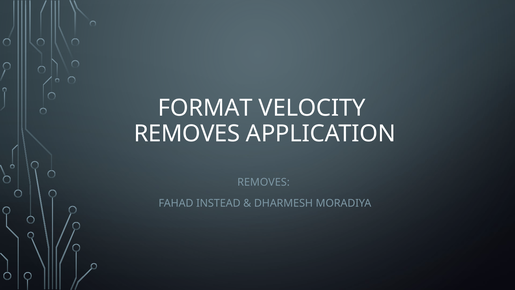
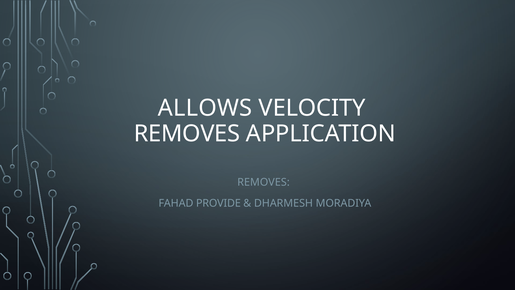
FORMAT: FORMAT -> ALLOWS
INSTEAD: INSTEAD -> PROVIDE
